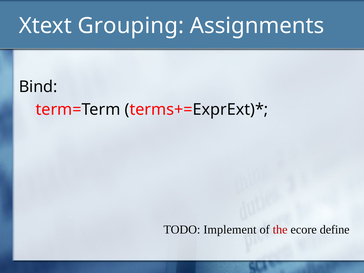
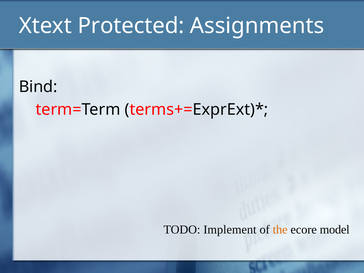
Grouping: Grouping -> Protected
the colour: red -> orange
define: define -> model
